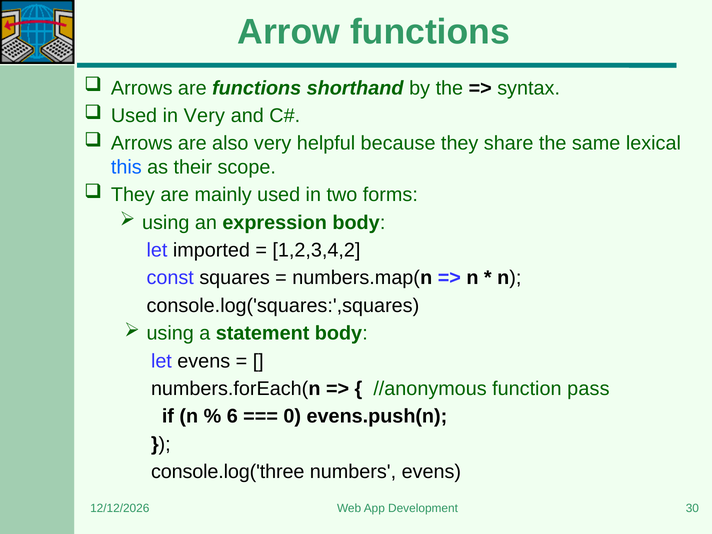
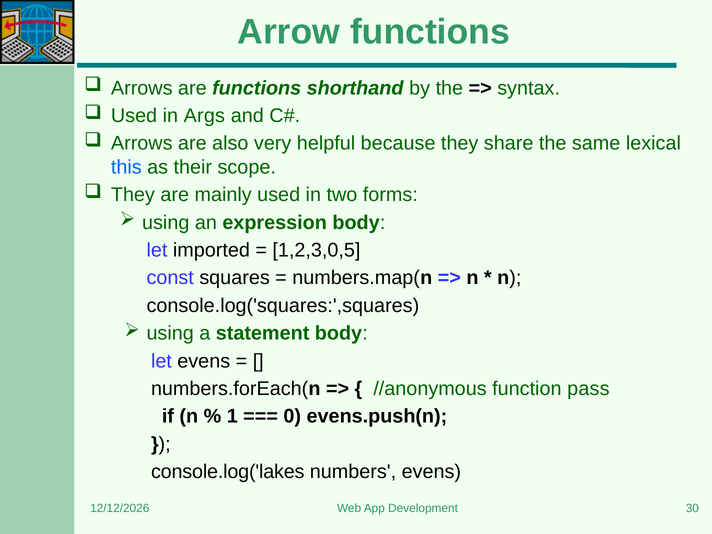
in Very: Very -> Args
1,2,3,4,2: 1,2,3,4,2 -> 1,2,3,0,5
6: 6 -> 1
console.log('three: console.log('three -> console.log('lakes
